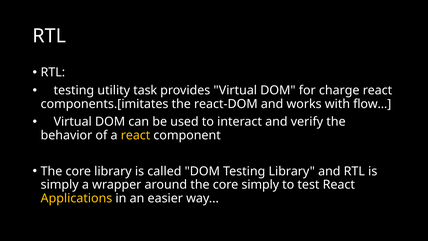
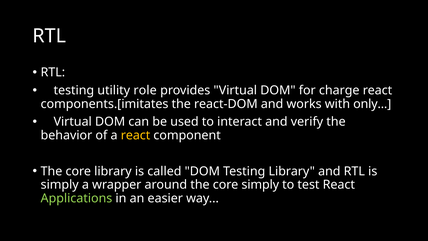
task: task -> role
flow: flow -> only
Applications colour: yellow -> light green
